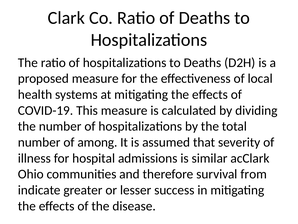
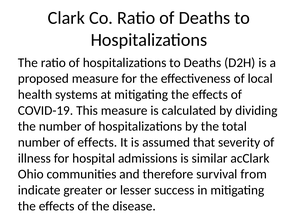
of among: among -> effects
